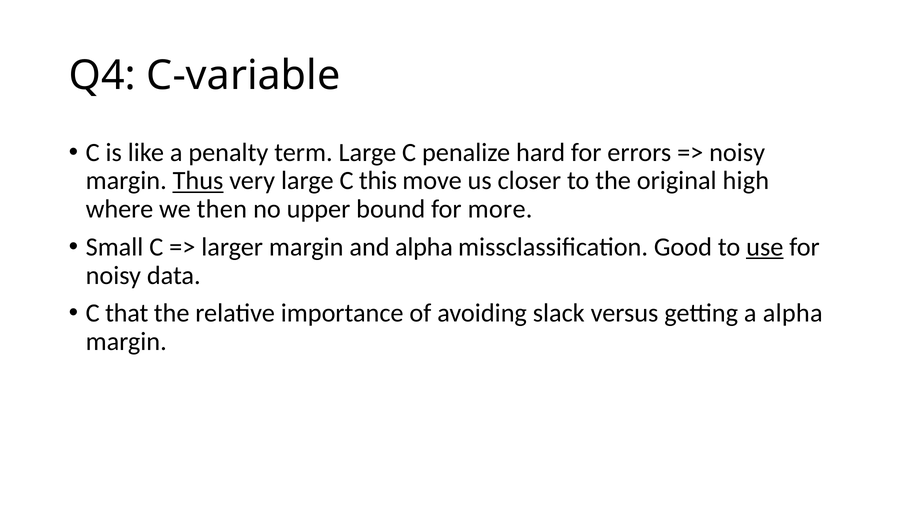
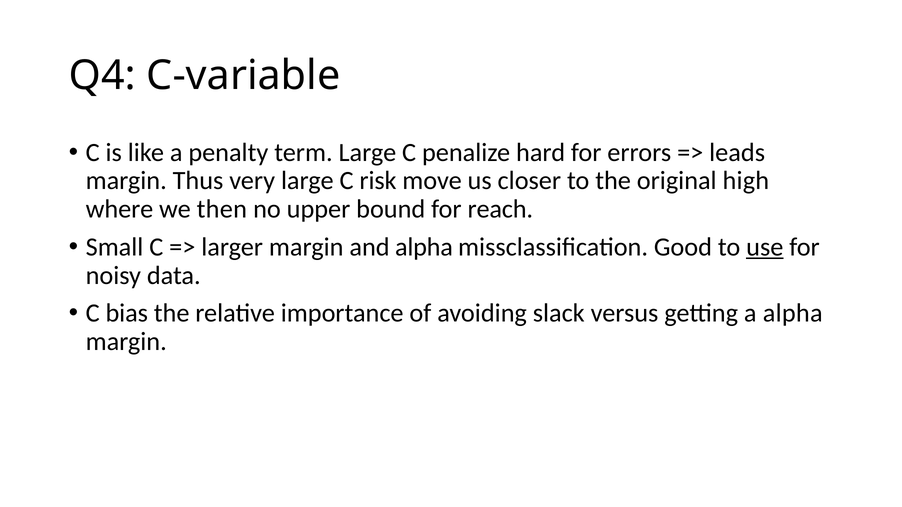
noisy at (737, 153): noisy -> leads
Thus underline: present -> none
this: this -> risk
more: more -> reach
that: that -> bias
